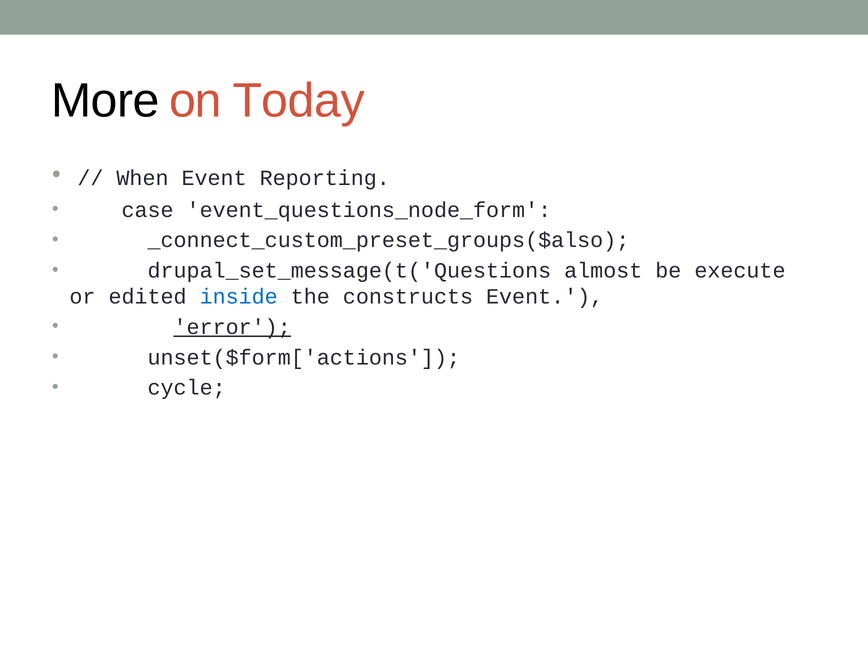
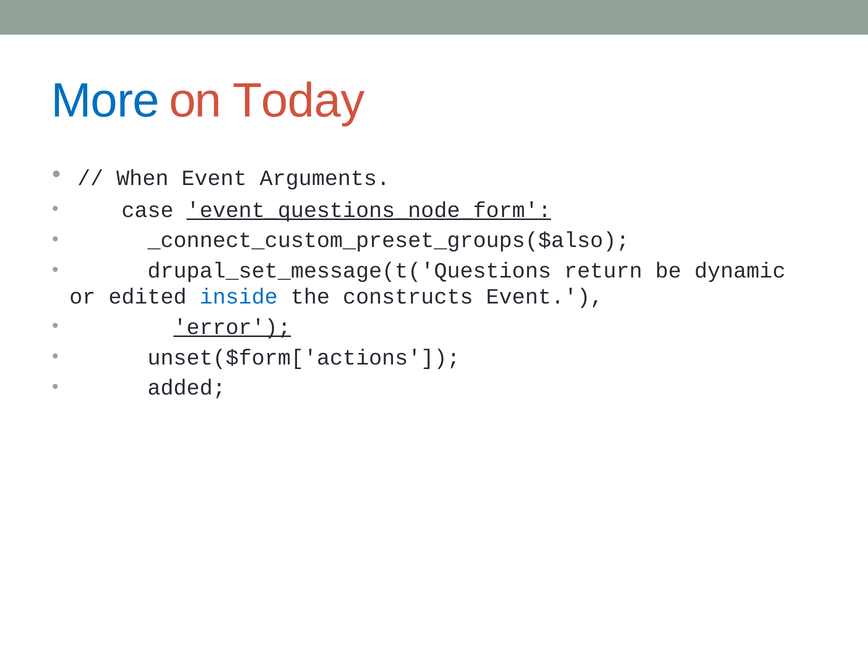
More colour: black -> blue
Reporting: Reporting -> Arguments
event_questions_node_form underline: none -> present
almost: almost -> return
execute: execute -> dynamic
cycle: cycle -> added
